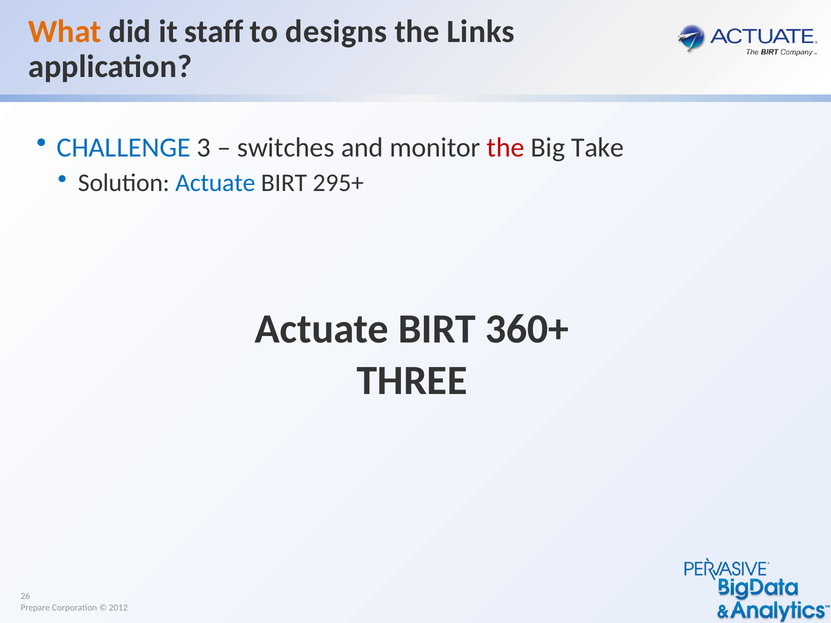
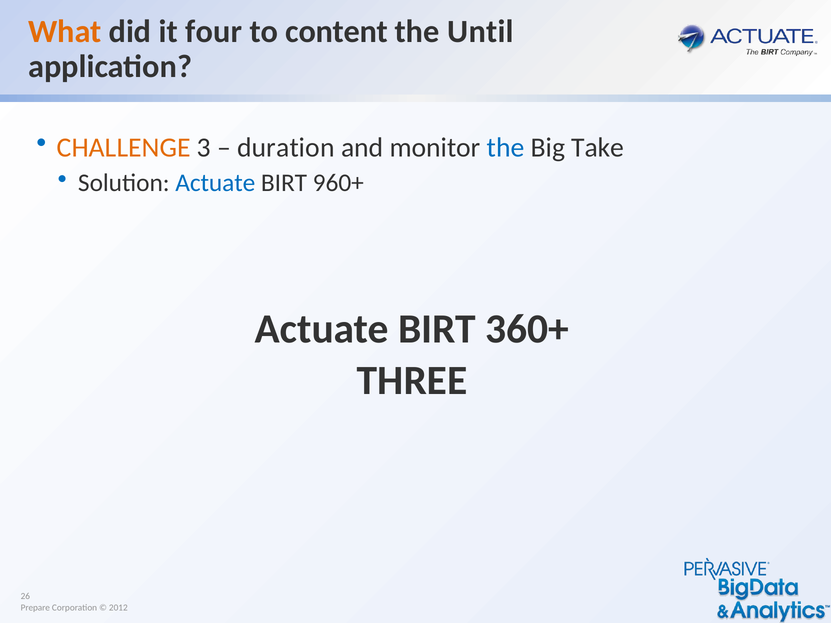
staff: staff -> four
designs: designs -> content
Links: Links -> Until
CHALLENGE colour: blue -> orange
switches: switches -> duration
the at (506, 148) colour: red -> blue
295+: 295+ -> 960+
